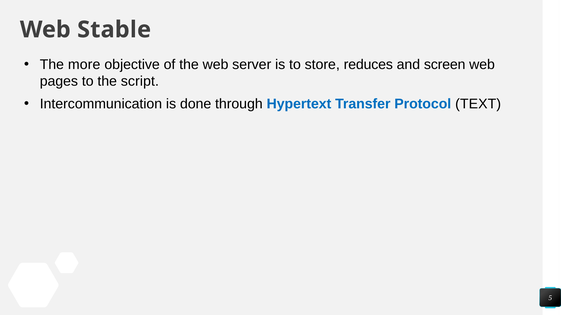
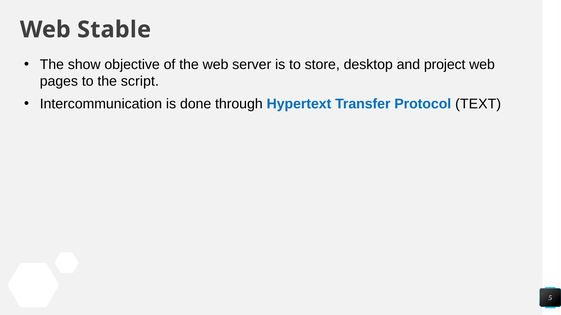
more: more -> show
reduces: reduces -> desktop
screen: screen -> project
